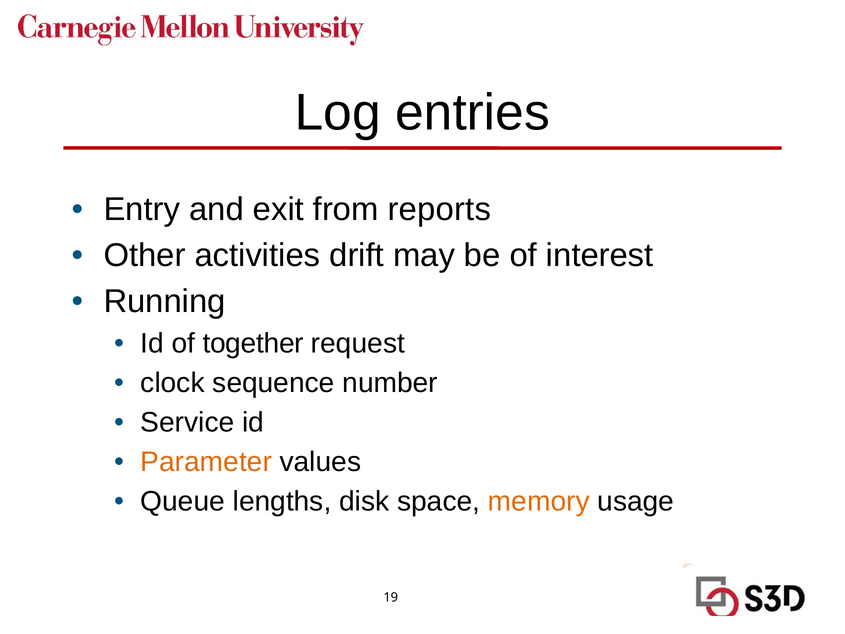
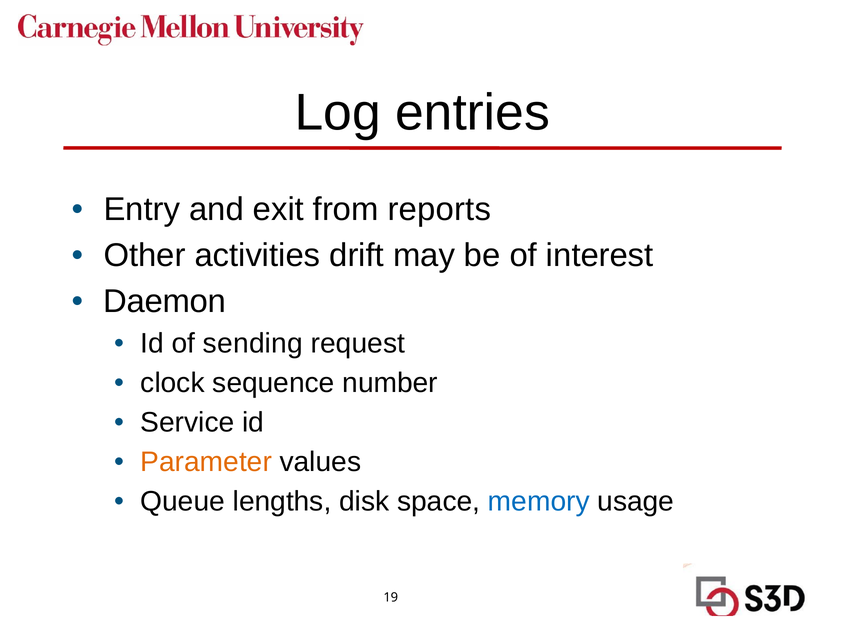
Running: Running -> Daemon
together: together -> sending
memory colour: orange -> blue
